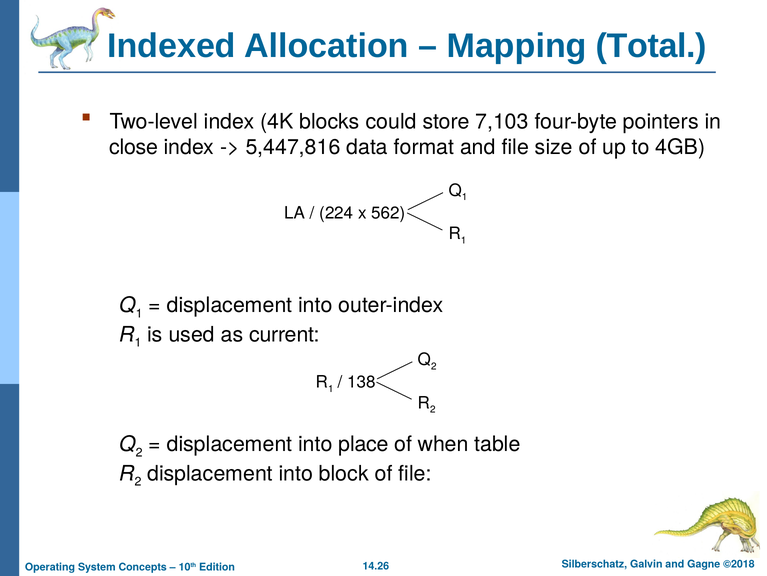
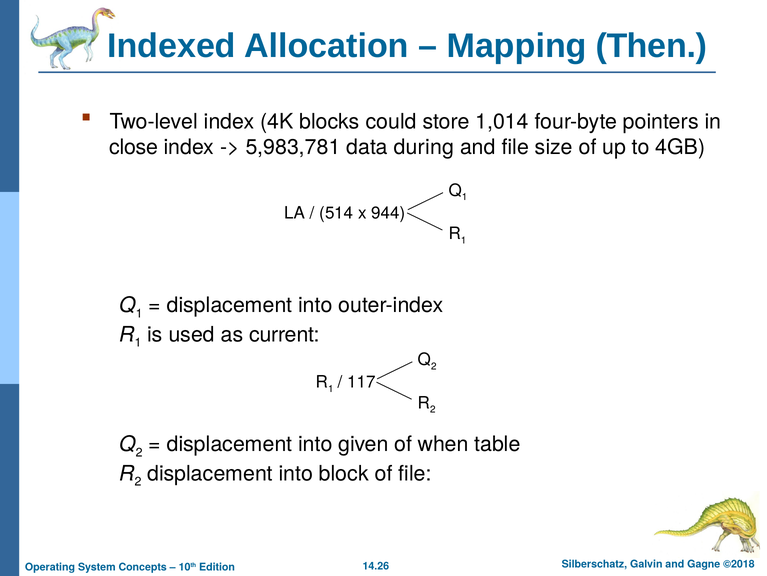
Total: Total -> Then
7,103: 7,103 -> 1,014
5,447,816: 5,447,816 -> 5,983,781
format: format -> during
224: 224 -> 514
562: 562 -> 944
138: 138 -> 117
place: place -> given
